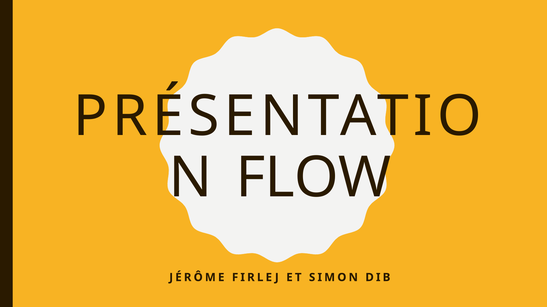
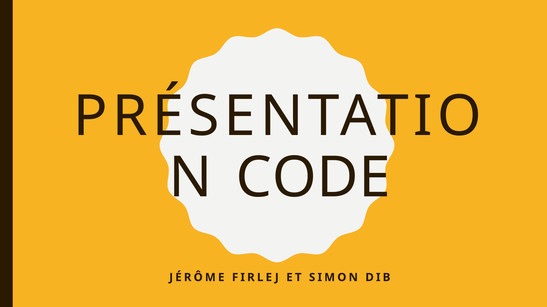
FLOW: FLOW -> CODE
